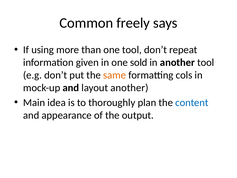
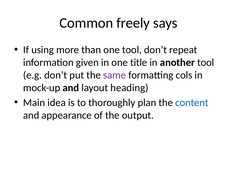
sold: sold -> title
same colour: orange -> purple
layout another: another -> heading
